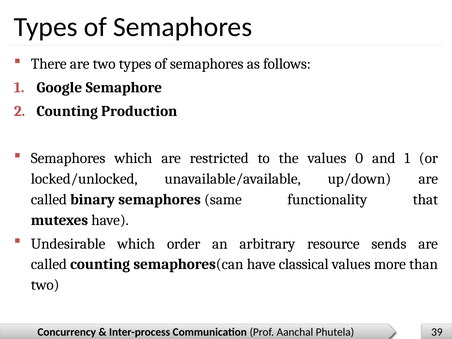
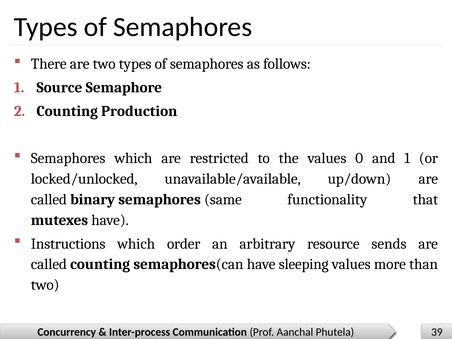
Google: Google -> Source
Undesirable: Undesirable -> Instructions
classical: classical -> sleeping
